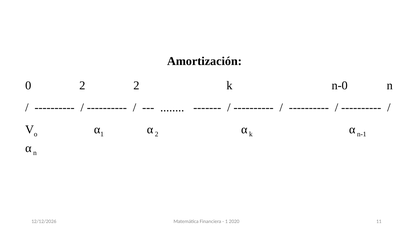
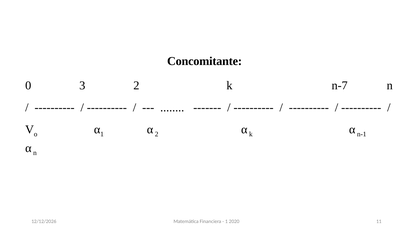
Amortización: Amortización -> Concomitante
0 2: 2 -> 3
n-0: n-0 -> n-7
